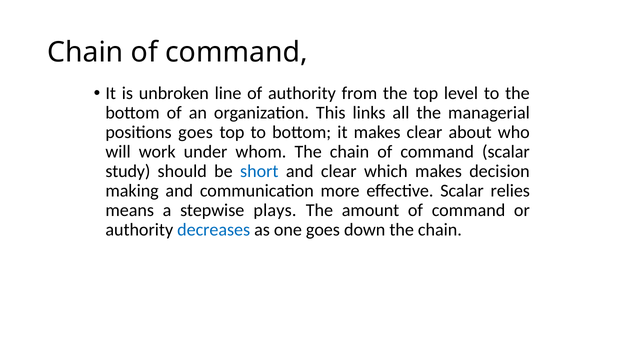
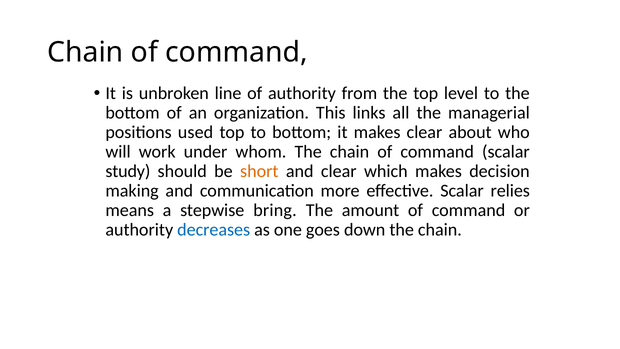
positions goes: goes -> used
short colour: blue -> orange
plays: plays -> bring
